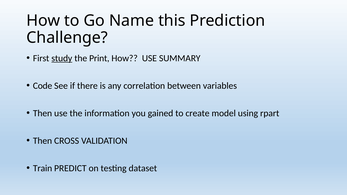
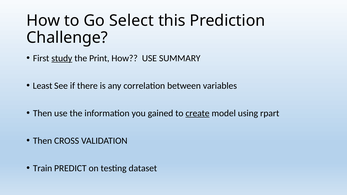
Name: Name -> Select
Code: Code -> Least
create underline: none -> present
